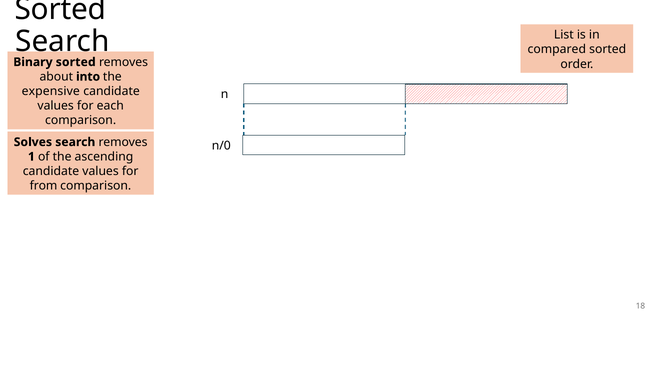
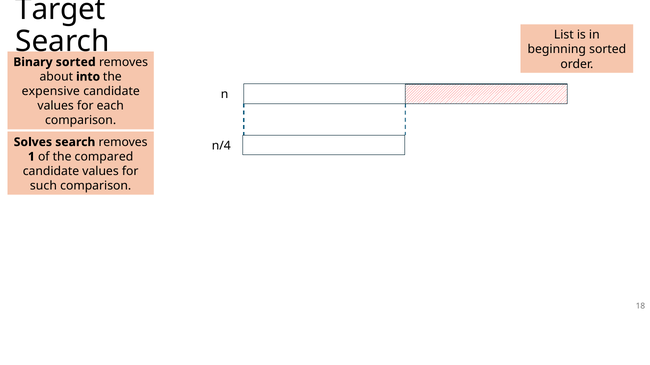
Sorted at (60, 9): Sorted -> Target
compared: compared -> beginning
n/0: n/0 -> n/4
ascending: ascending -> compared
from: from -> such
